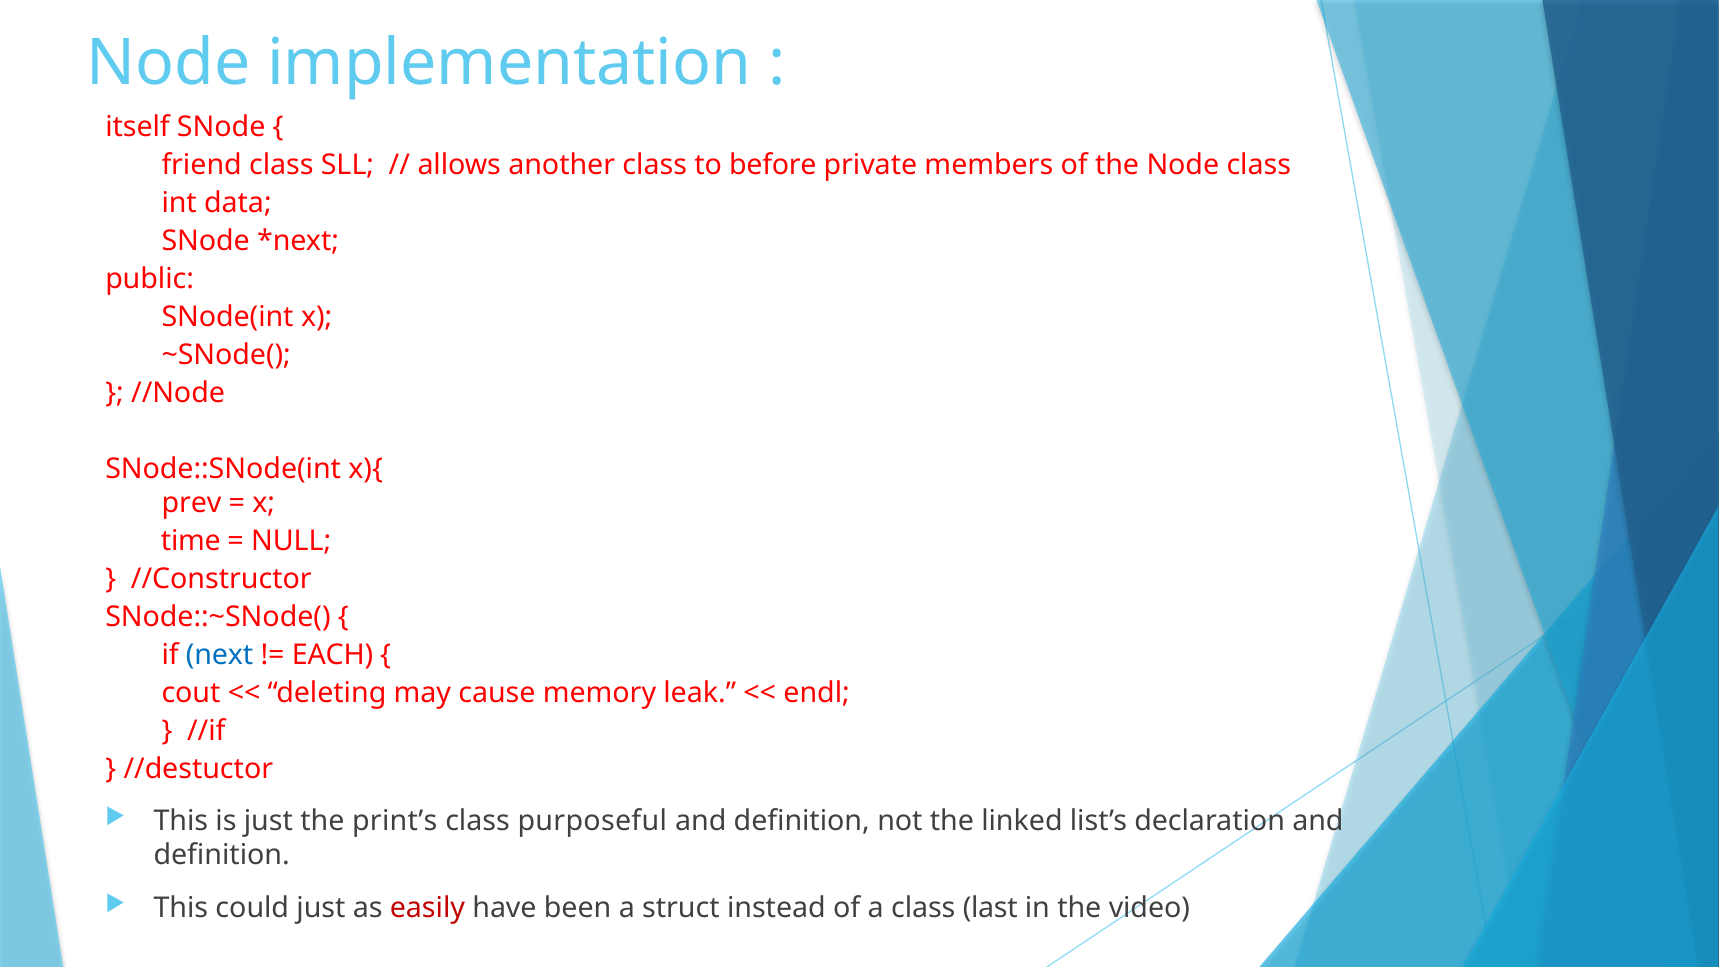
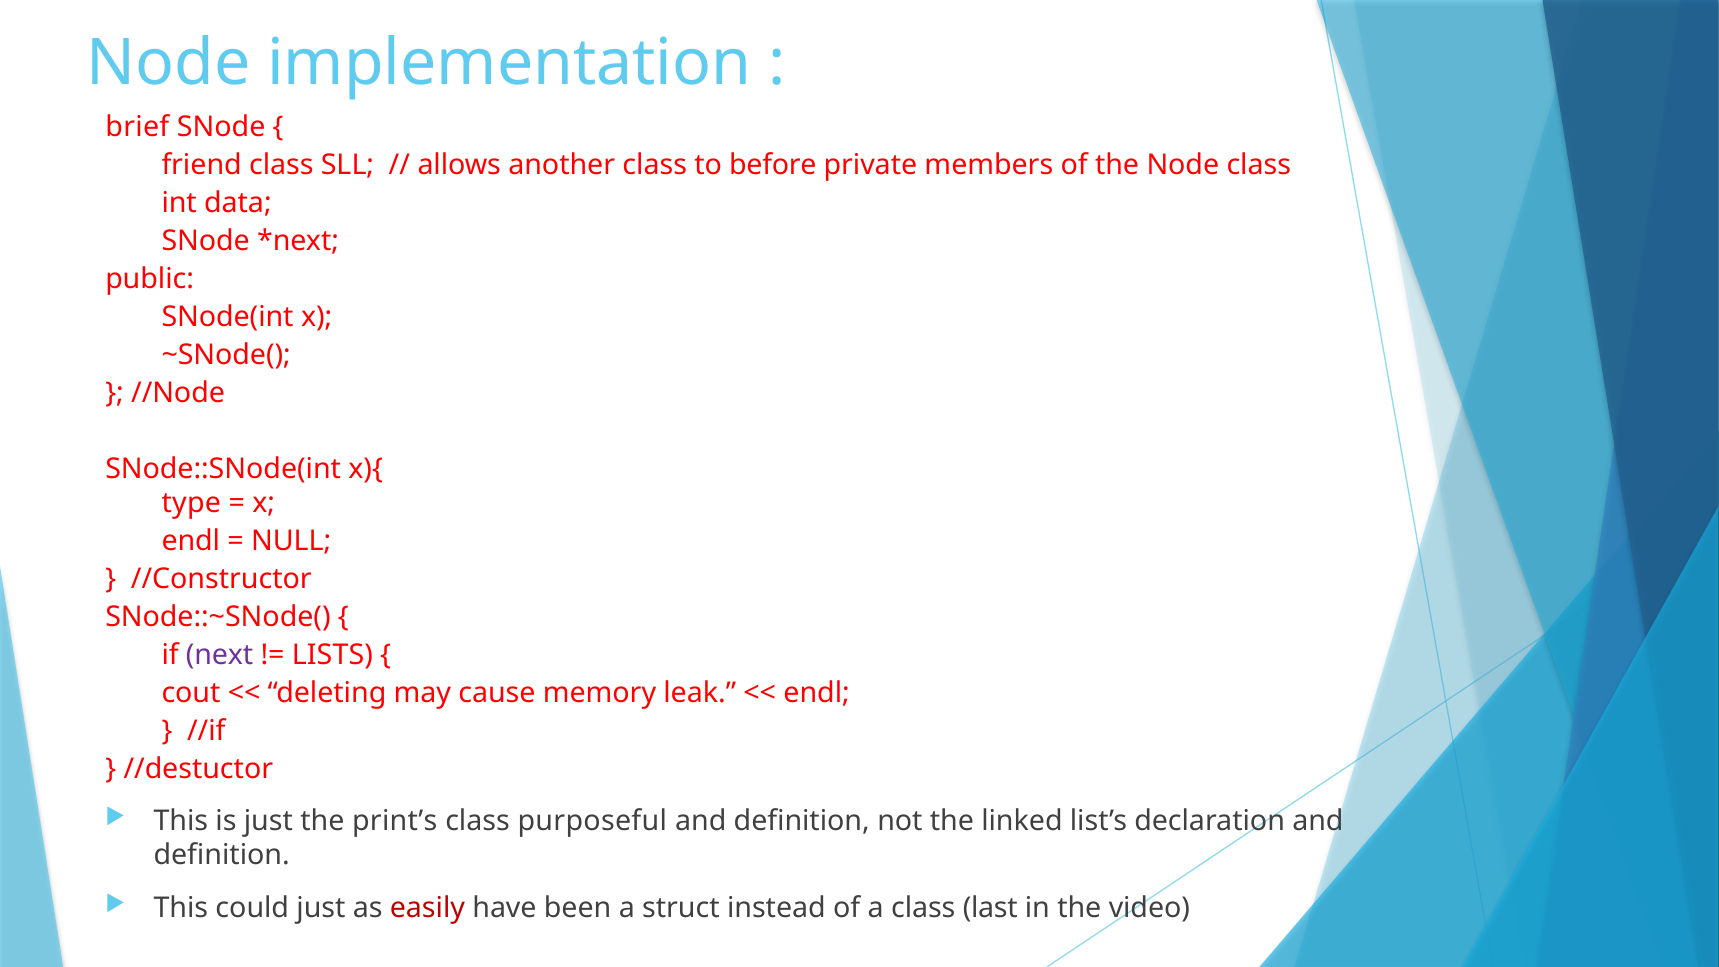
itself: itself -> brief
prev: prev -> type
time at (191, 541): time -> endl
next colour: blue -> purple
EACH: EACH -> LISTS
